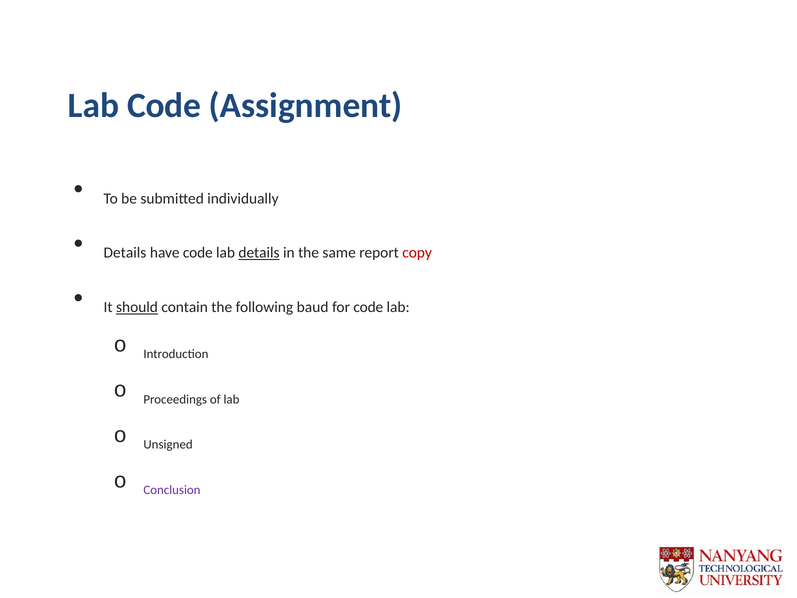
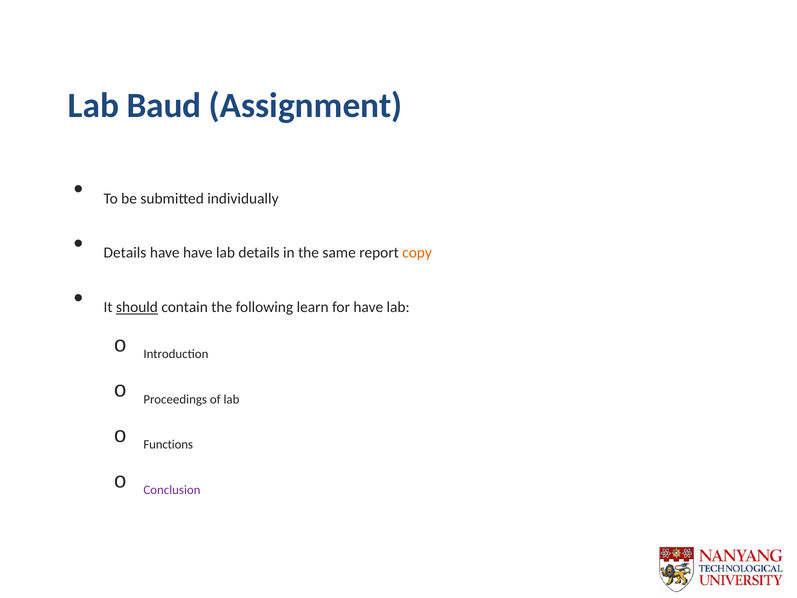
Lab Code: Code -> Baud
have code: code -> have
details at (259, 253) underline: present -> none
copy colour: red -> orange
baud: baud -> learn
for code: code -> have
Unsigned: Unsigned -> Functions
